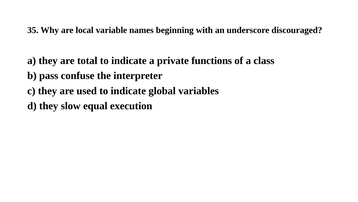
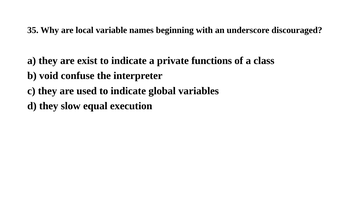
total: total -> exist
pass: pass -> void
